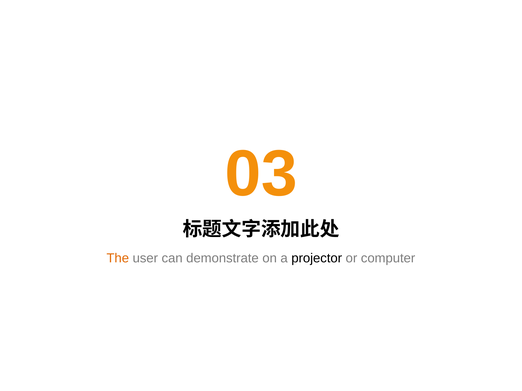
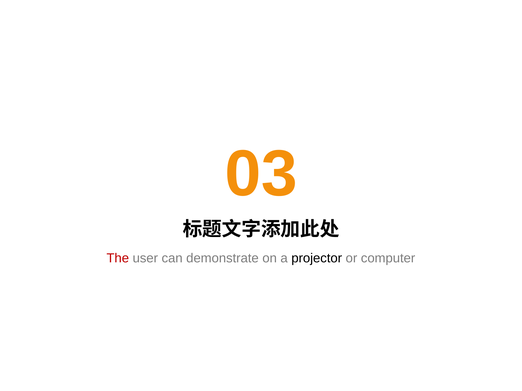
The colour: orange -> red
